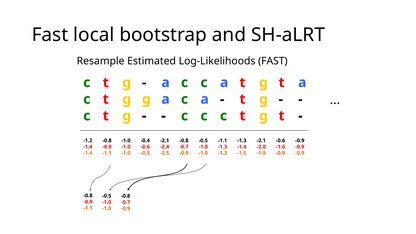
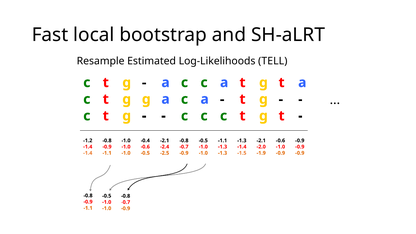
Log-Likelihoods FAST: FAST -> TELL
